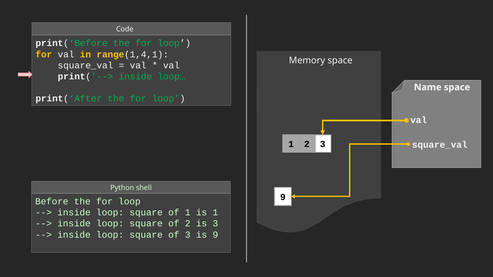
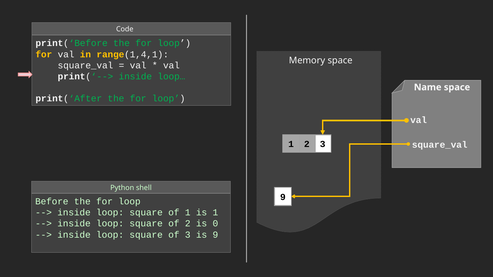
is 3: 3 -> 0
